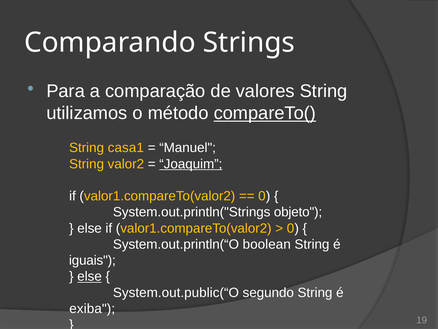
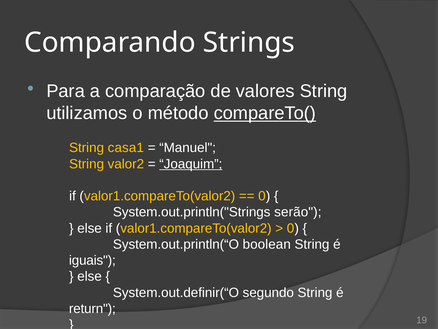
objeto: objeto -> serão
else at (90, 276) underline: present -> none
System.out.public(“O: System.out.public(“O -> System.out.definir(“O
exiba: exiba -> return
